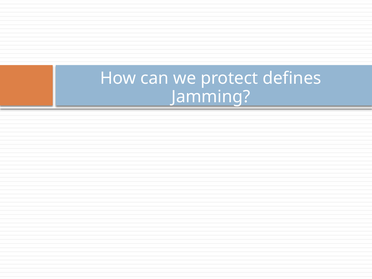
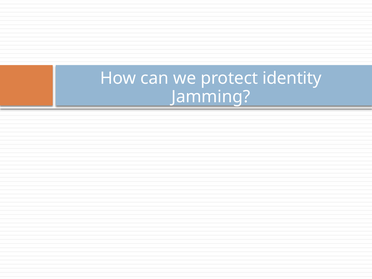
defines: defines -> identity
